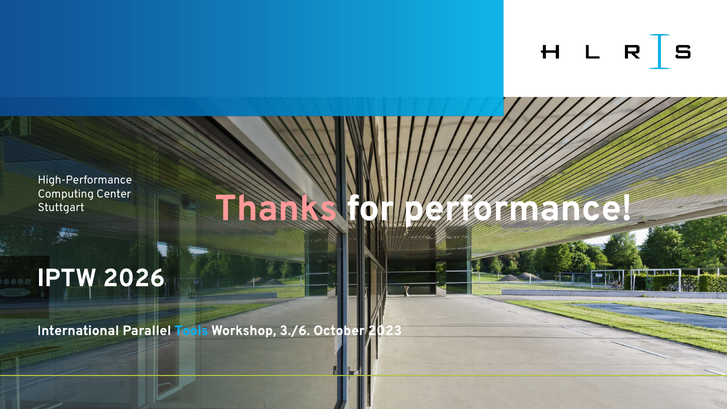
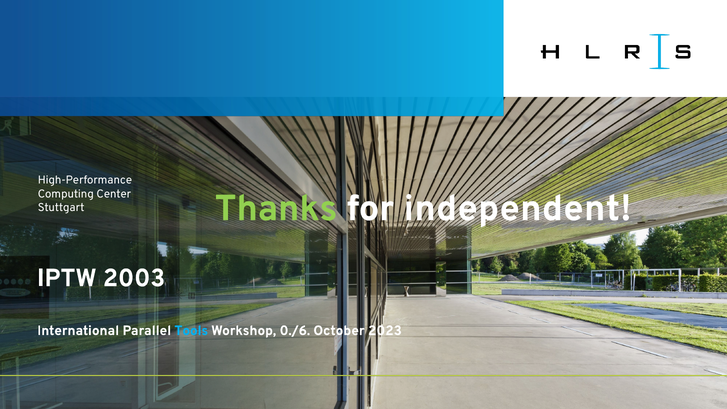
Thanks colour: pink -> light green
performance: performance -> independent
2026: 2026 -> 2003
3./6: 3./6 -> 0./6
